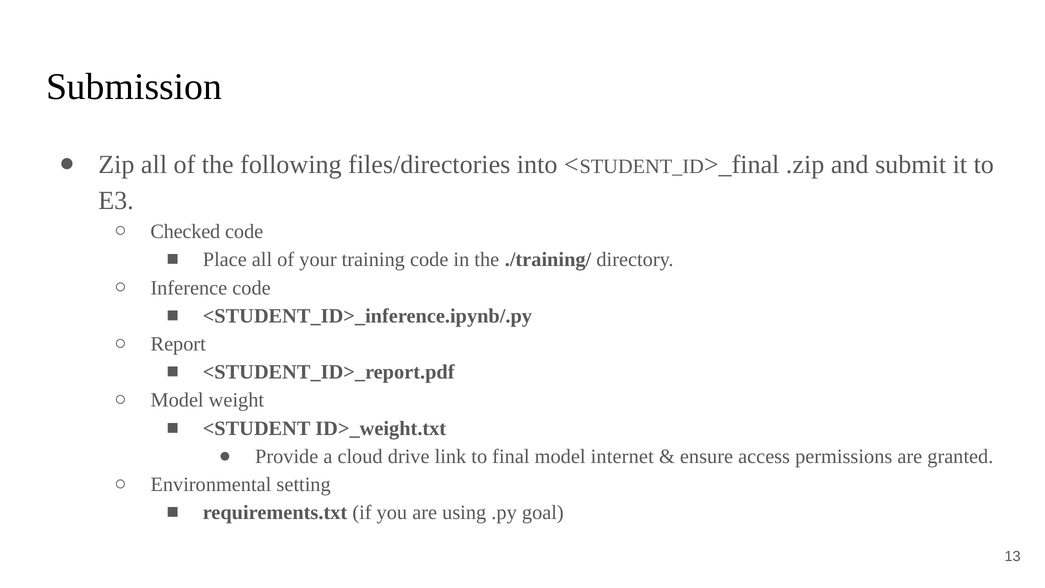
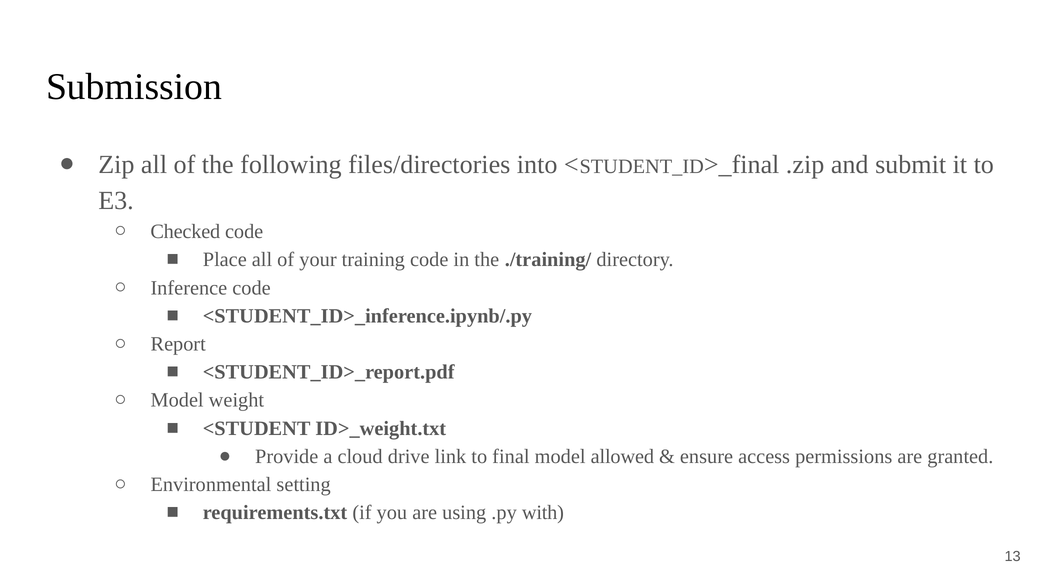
internet: internet -> allowed
goal: goal -> with
